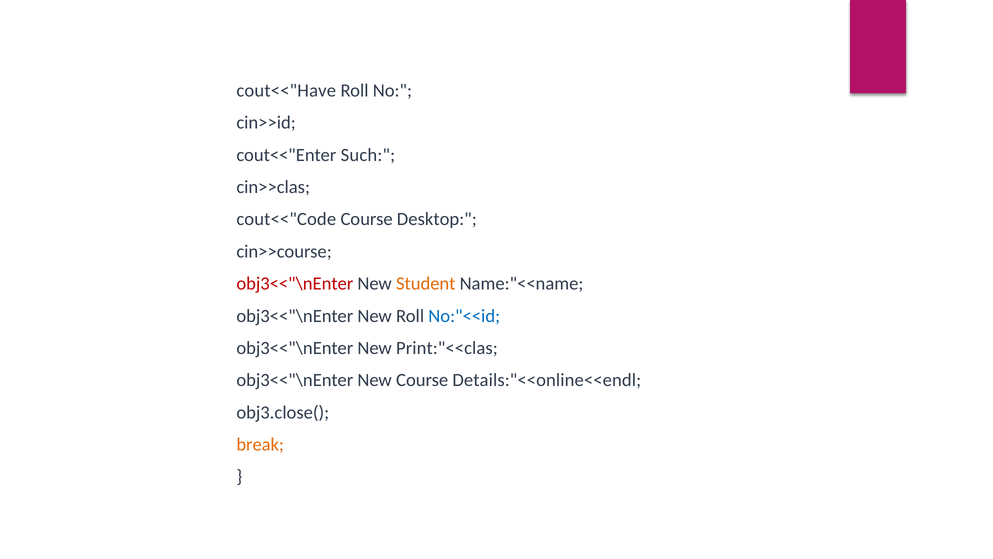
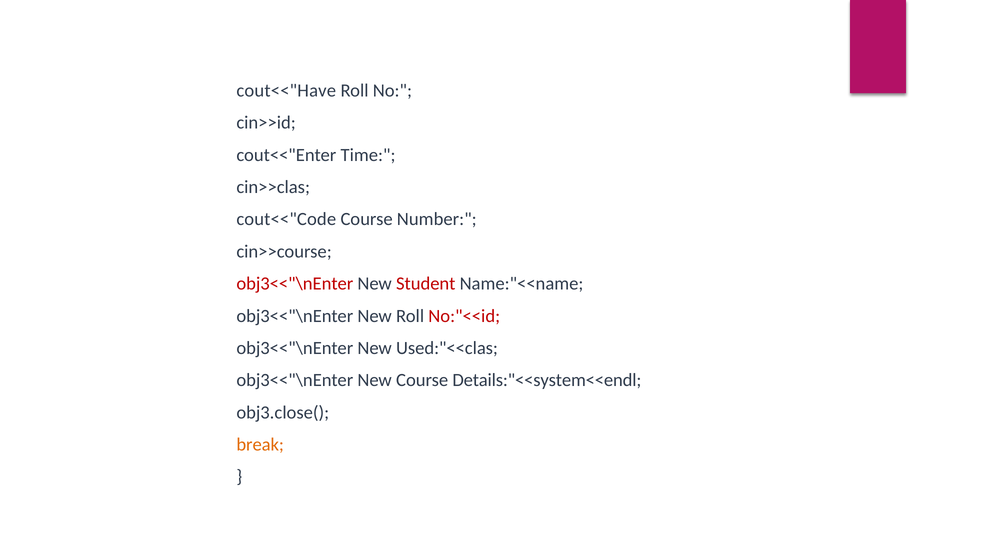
Such: Such -> Time
Desktop: Desktop -> Number
Student colour: orange -> red
No:"<<id colour: blue -> red
Print:"<<clas: Print:"<<clas -> Used:"<<clas
Details:"<<online<<endl: Details:"<<online<<endl -> Details:"<<system<<endl
